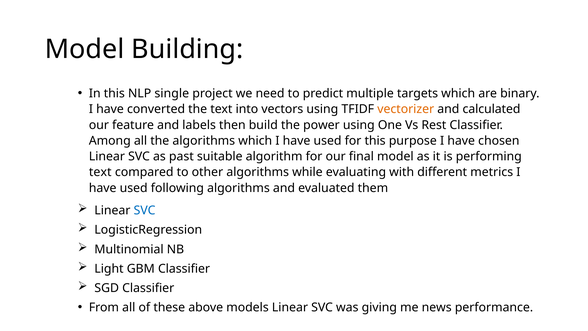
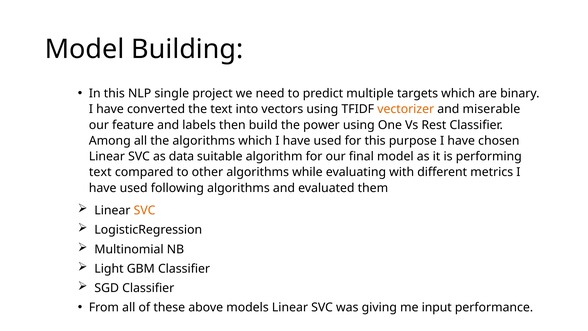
calculated: calculated -> miserable
past: past -> data
SVC at (145, 210) colour: blue -> orange
news: news -> input
